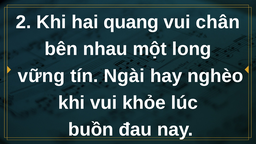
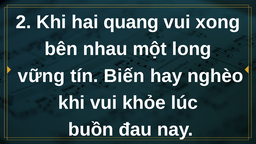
chân: chân -> xong
Ngài: Ngài -> Biến
